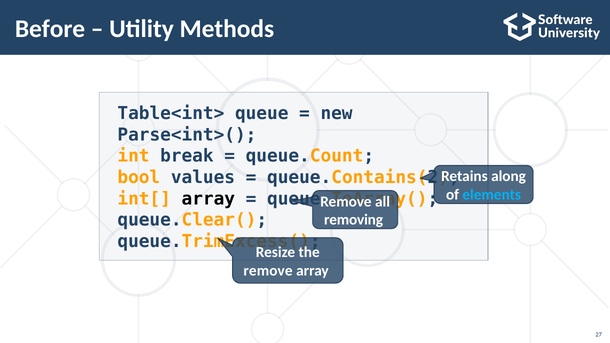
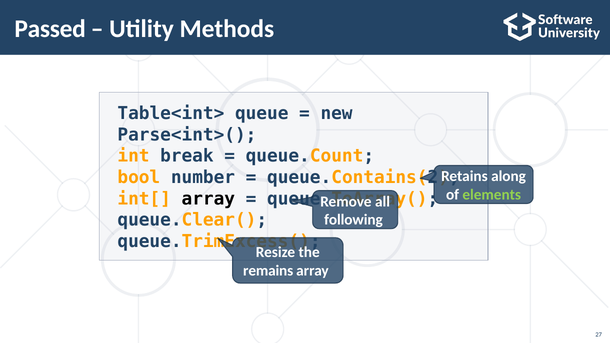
Before: Before -> Passed
values: values -> number
elements colour: light blue -> light green
removing: removing -> following
remove at (268, 271): remove -> remains
